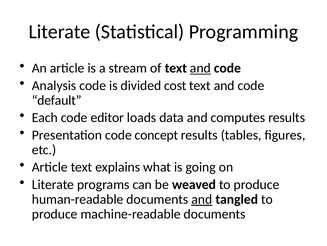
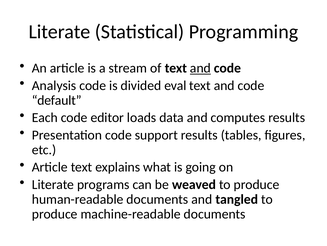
cost: cost -> eval
concept: concept -> support
and at (202, 199) underline: present -> none
